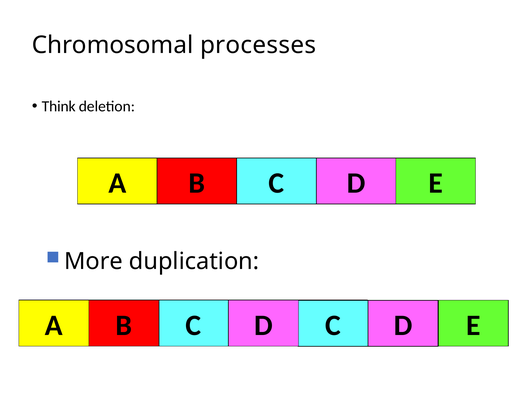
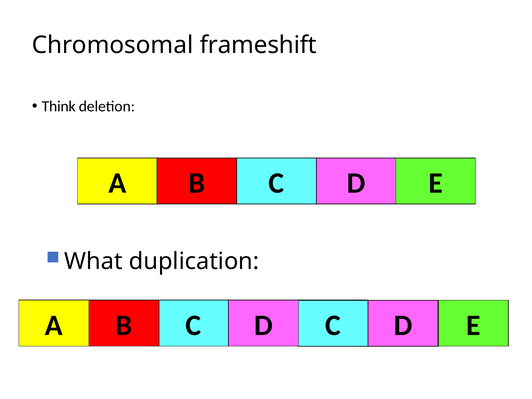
processes: processes -> frameshift
More: More -> What
